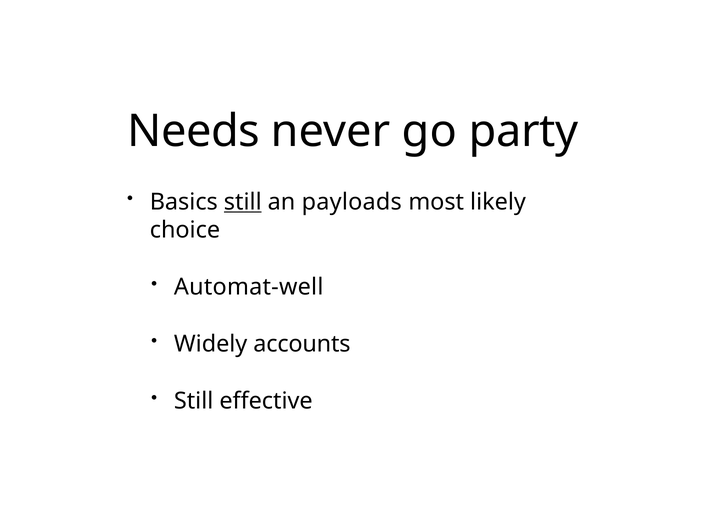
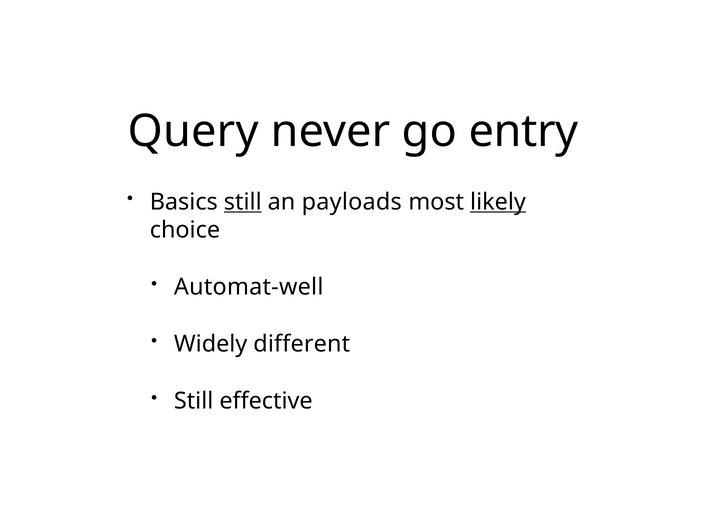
Needs: Needs -> Query
party: party -> entry
likely underline: none -> present
accounts: accounts -> different
